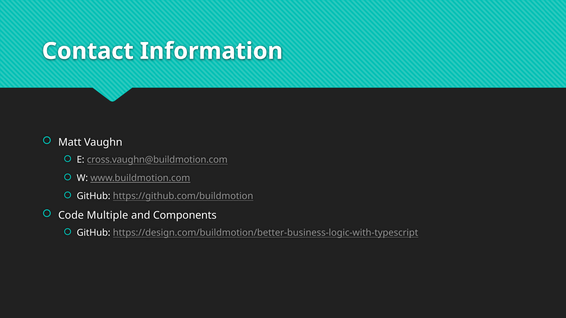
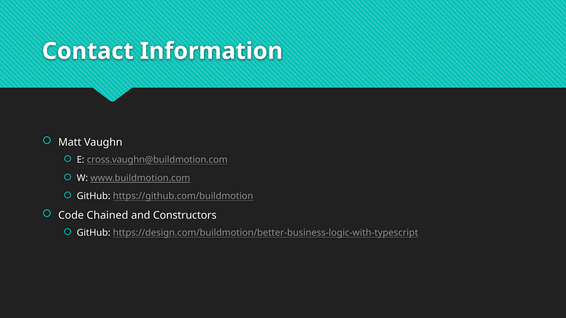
Multiple: Multiple -> Chained
Components: Components -> Constructors
